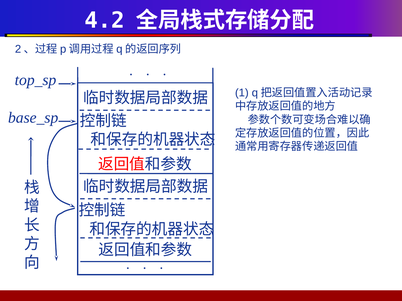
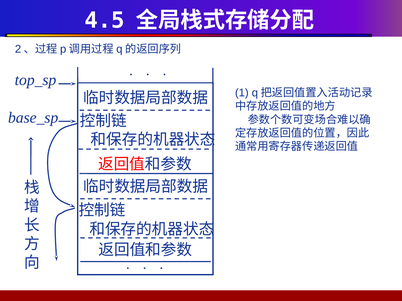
4.2: 4.2 -> 4.5
